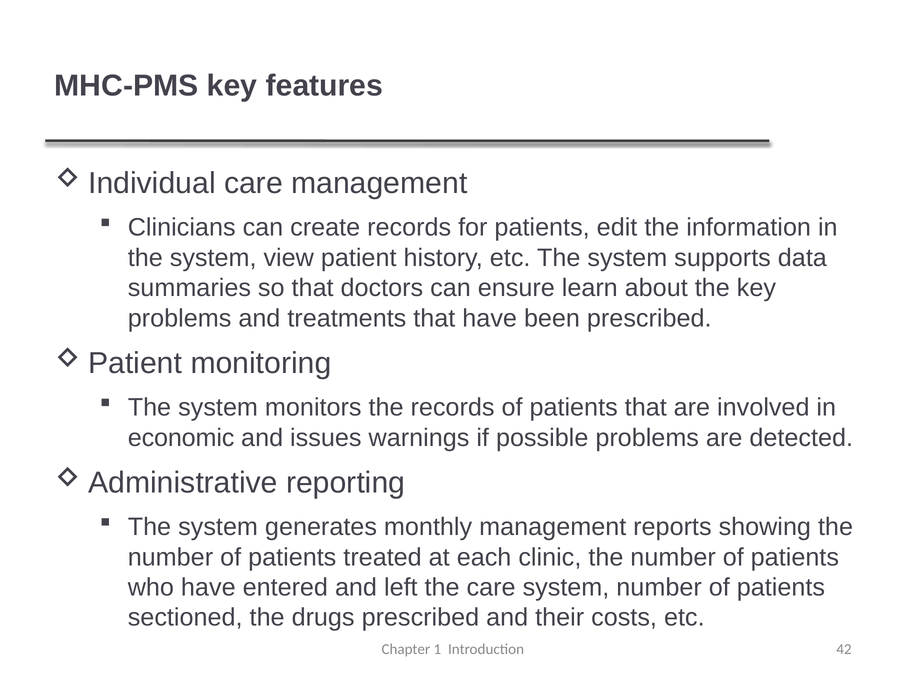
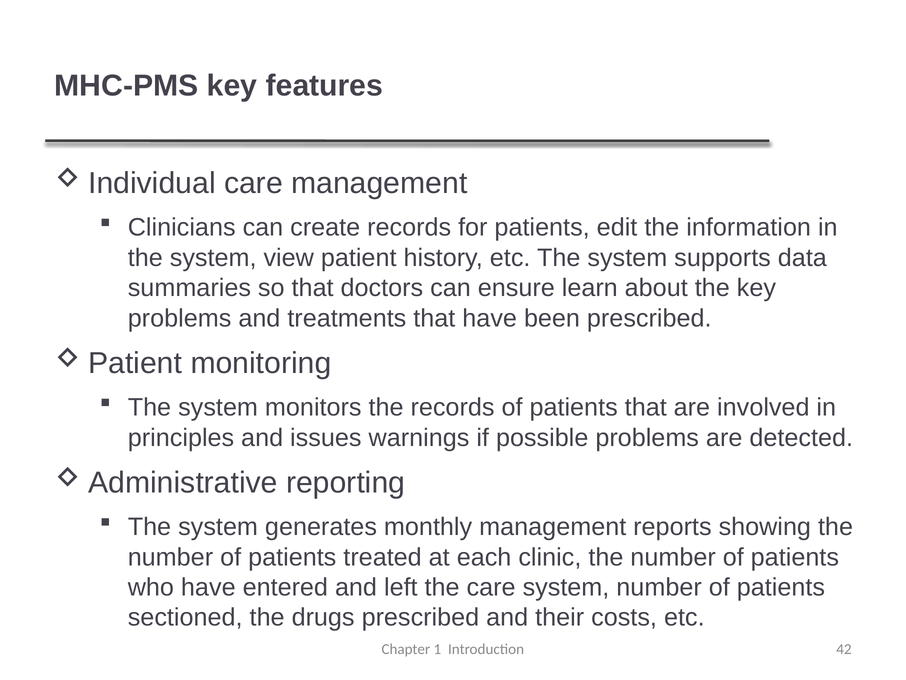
economic: economic -> principles
